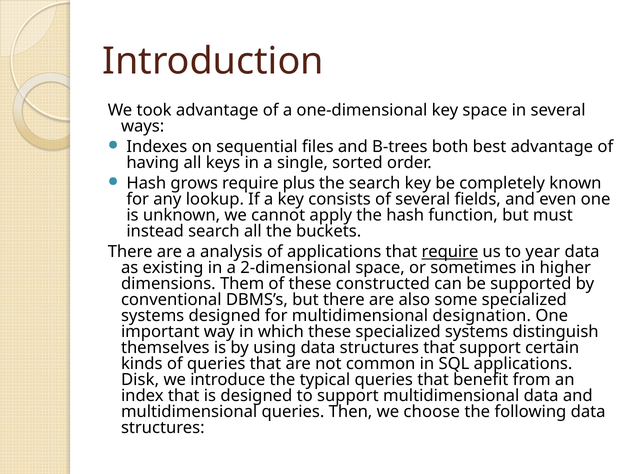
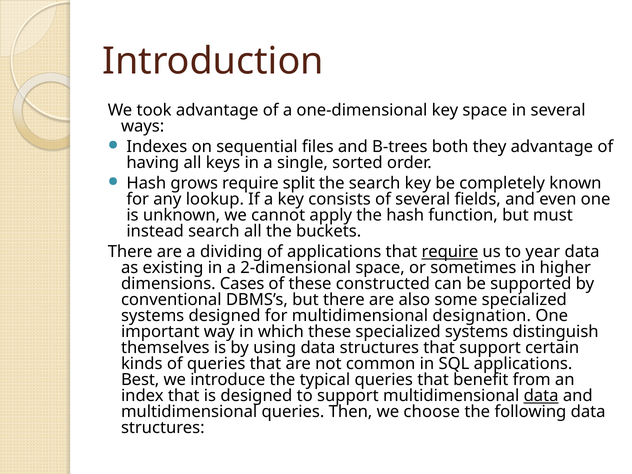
best: best -> they
plus: plus -> split
analysis: analysis -> dividing
Them: Them -> Cases
Disk: Disk -> Best
data at (541, 396) underline: none -> present
